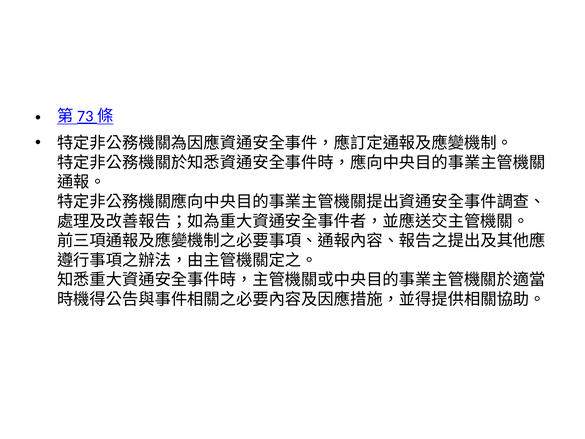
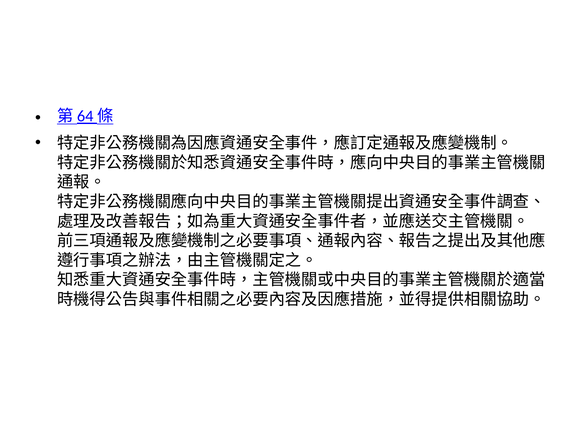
73: 73 -> 64
